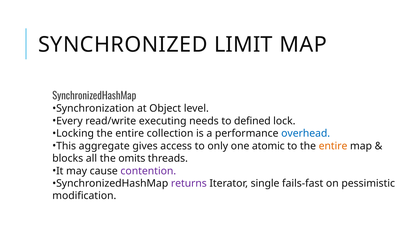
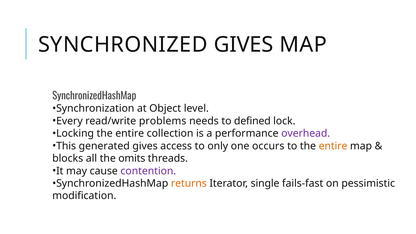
SYNCHRONIZED LIMIT: LIMIT -> GIVES
executing: executing -> problems
overhead colour: blue -> purple
aggregate: aggregate -> generated
atomic: atomic -> occurs
returns colour: purple -> orange
